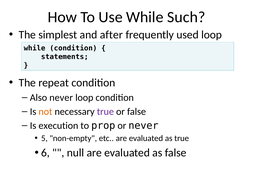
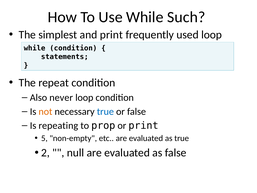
and after: after -> print
true at (105, 111) colour: purple -> blue
execution: execution -> repeating
or never: never -> print
6: 6 -> 2
